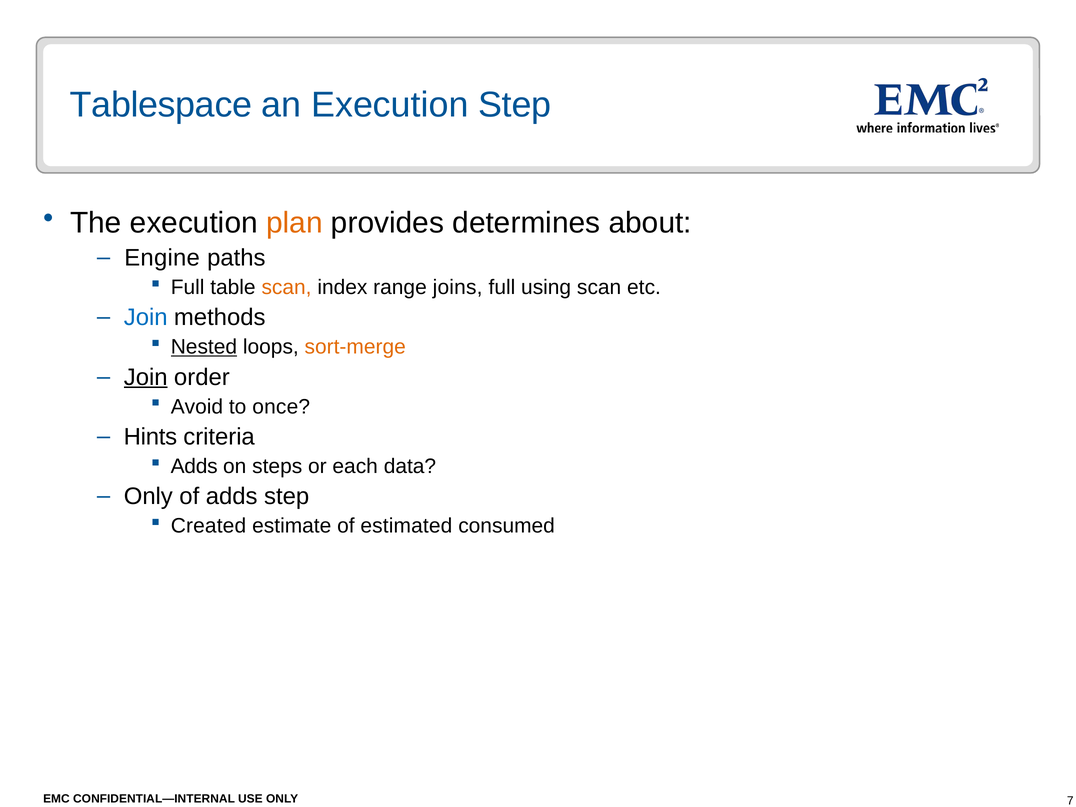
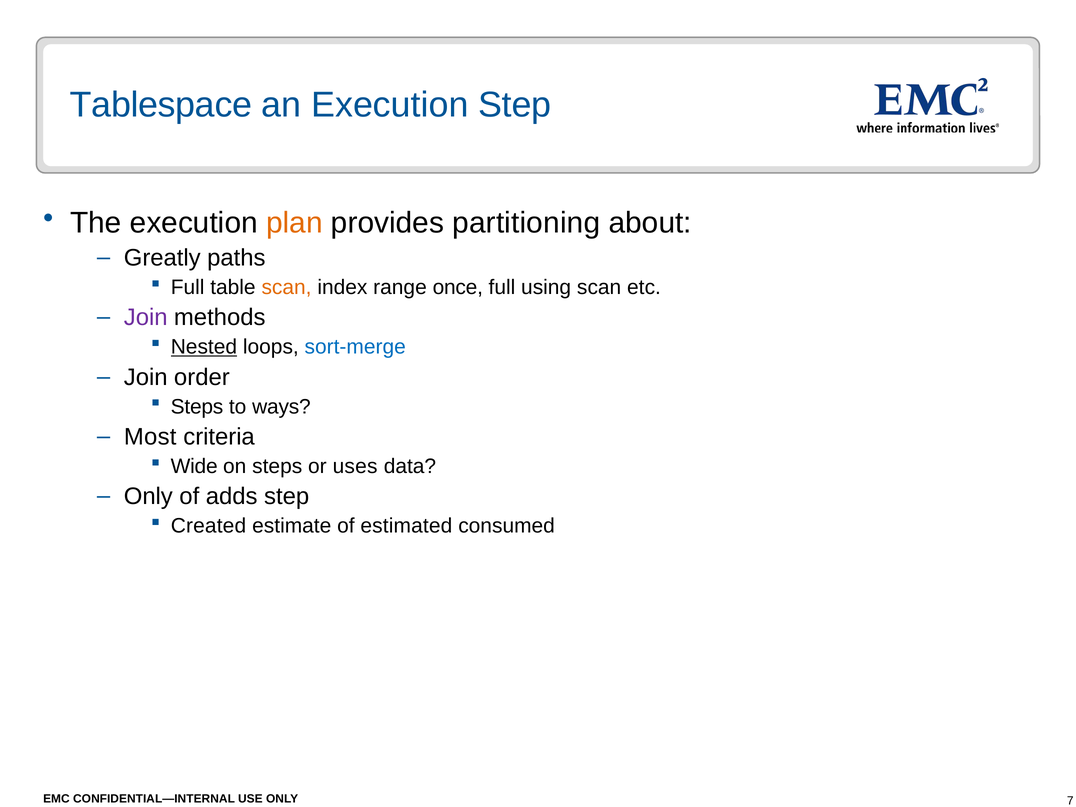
determines: determines -> partitioning
Engine: Engine -> Greatly
joins: joins -> once
Join at (146, 318) colour: blue -> purple
sort-merge colour: orange -> blue
Join at (146, 377) underline: present -> none
Avoid at (197, 407): Avoid -> Steps
once: once -> ways
Hints: Hints -> Most
Adds at (194, 466): Adds -> Wide
each: each -> uses
